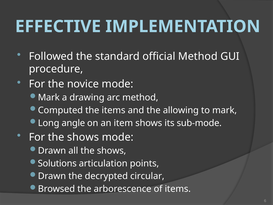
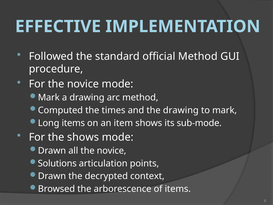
the items: items -> times
the allowing: allowing -> drawing
Long angle: angle -> items
all the shows: shows -> novice
circular: circular -> context
